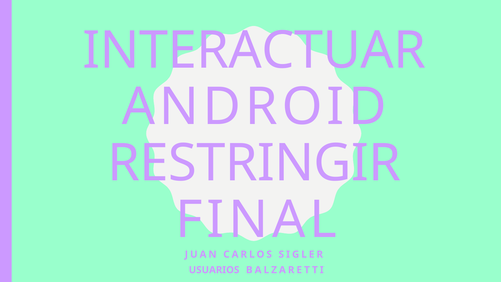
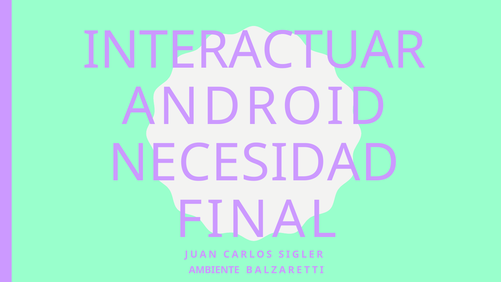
RESTRINGIR: RESTRINGIR -> NECESIDAD
USUARIOS: USUARIOS -> AMBIENTE
